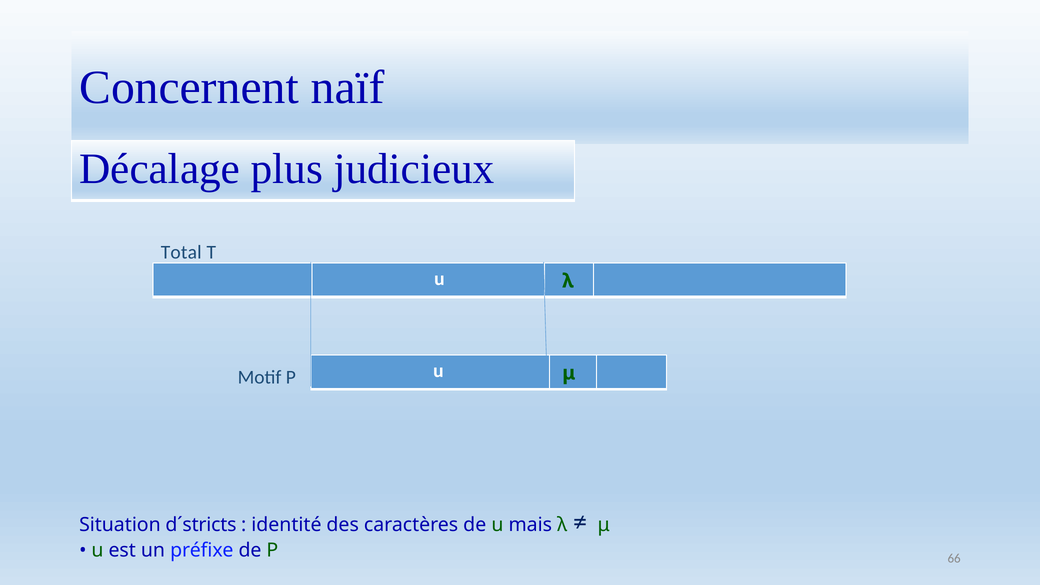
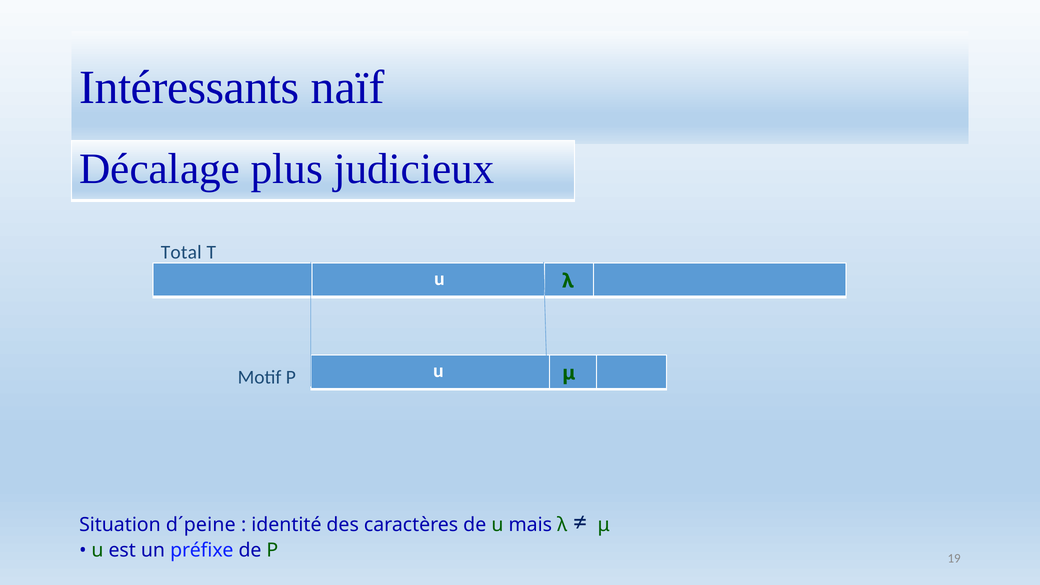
Concernent: Concernent -> Intéressants
d´stricts: d´stricts -> d´peine
66: 66 -> 19
